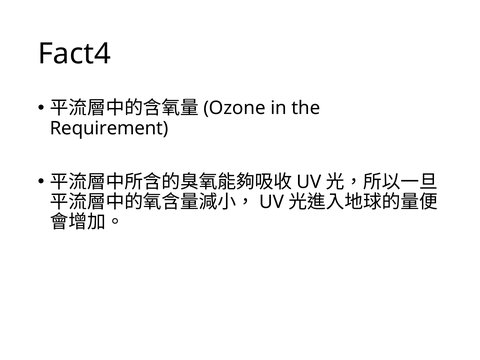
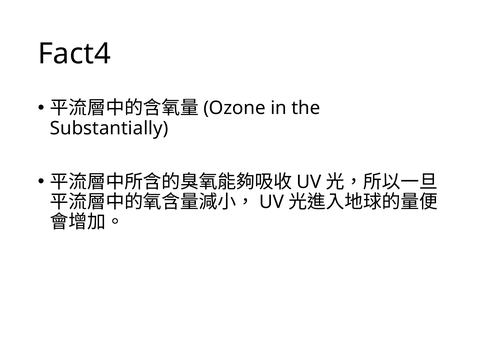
Requirement: Requirement -> Substantially
